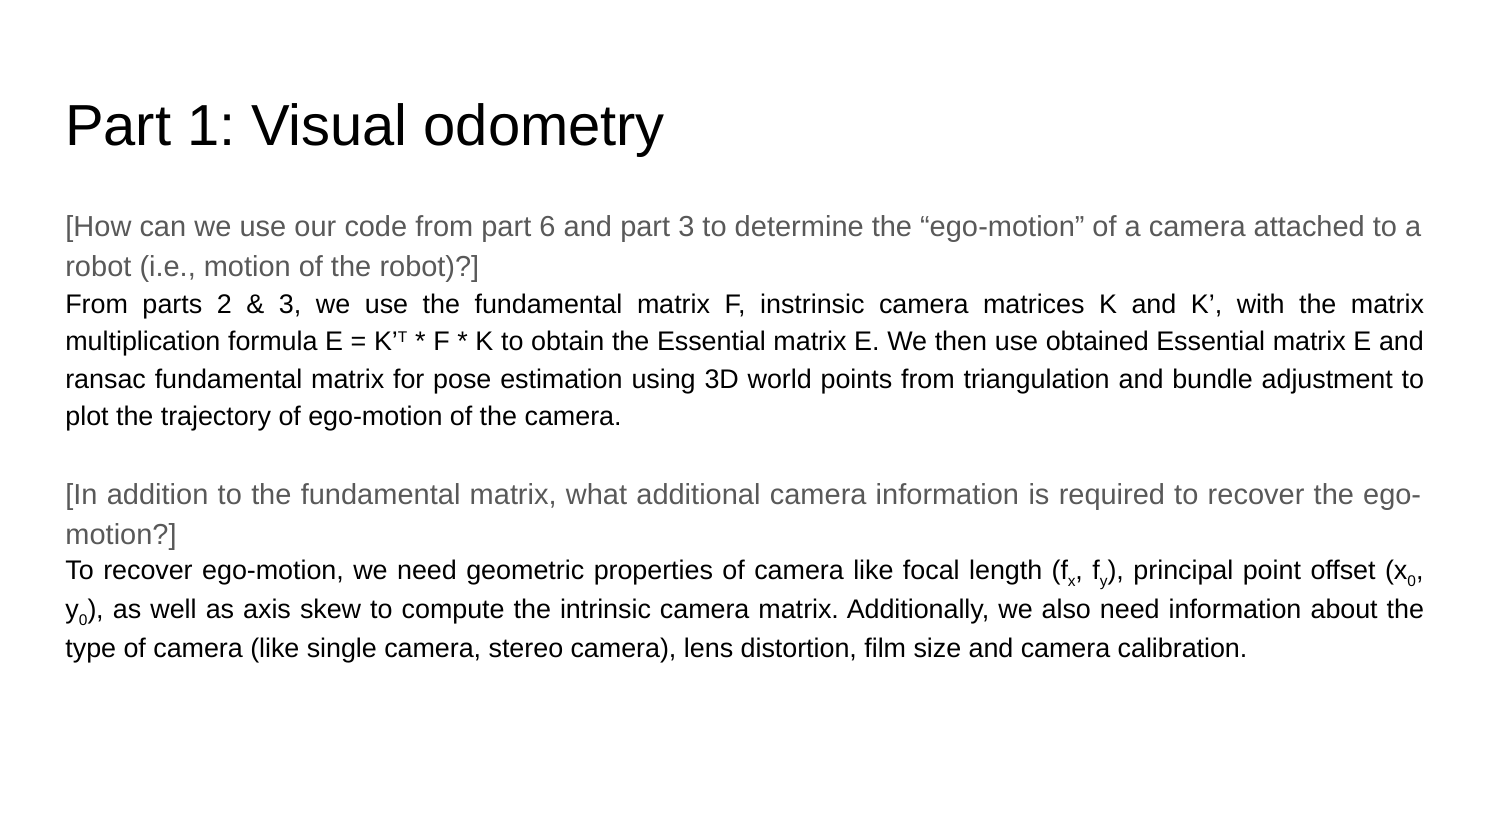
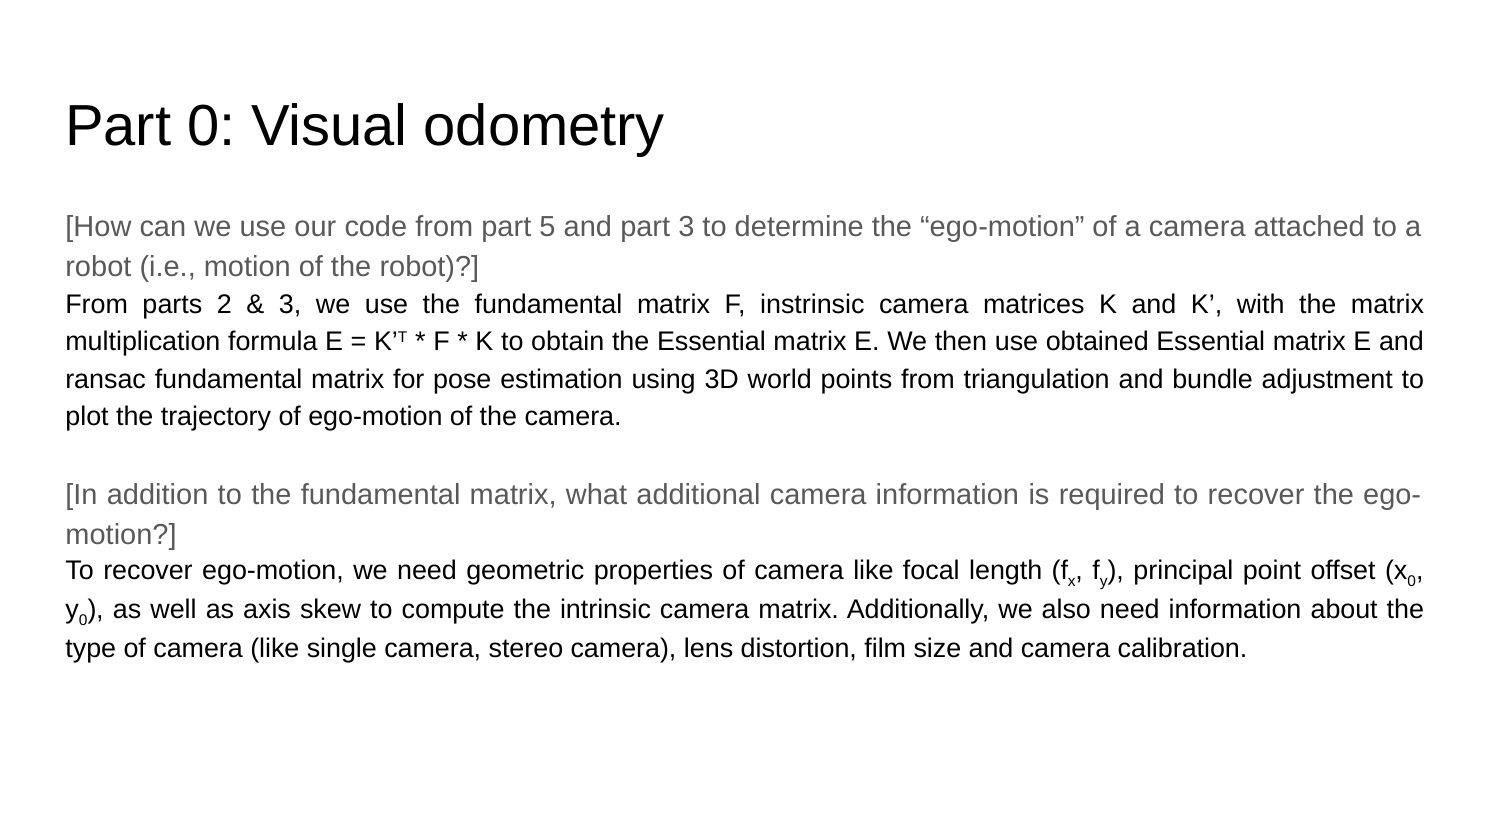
Part 1: 1 -> 0
6: 6 -> 5
